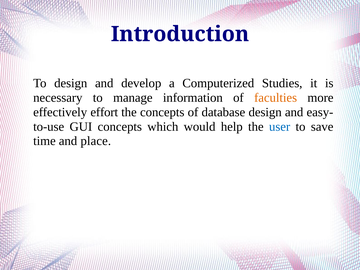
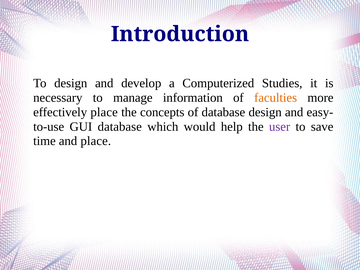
effectively effort: effort -> place
GUI concepts: concepts -> database
user colour: blue -> purple
